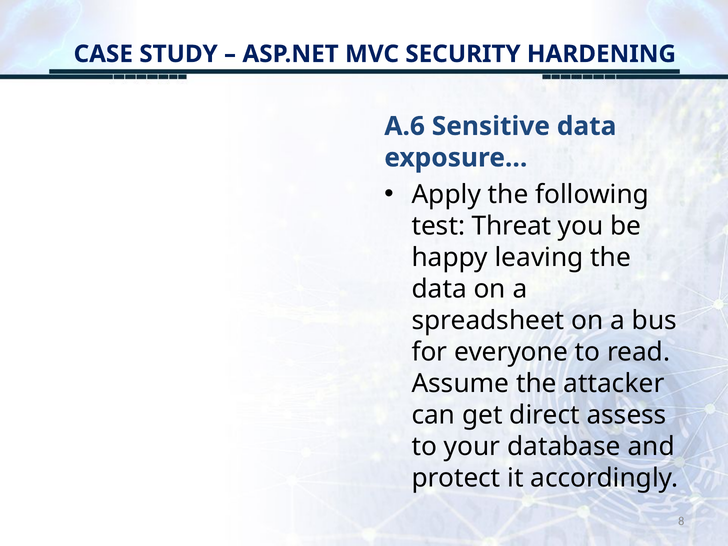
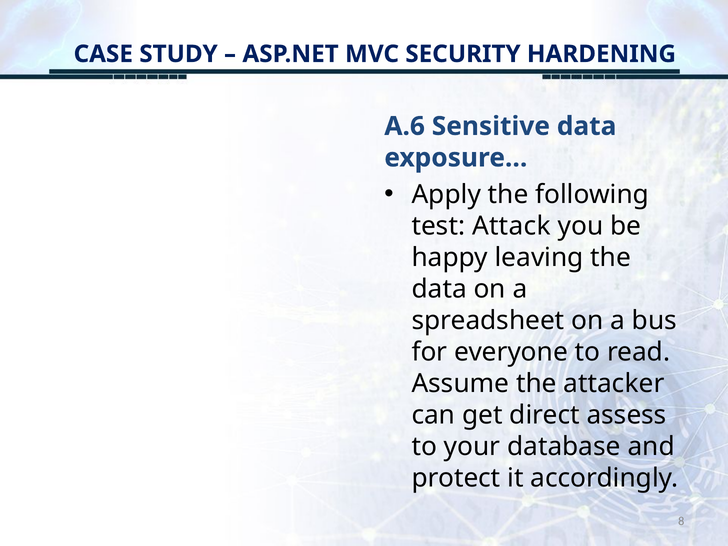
Threat: Threat -> Attack
